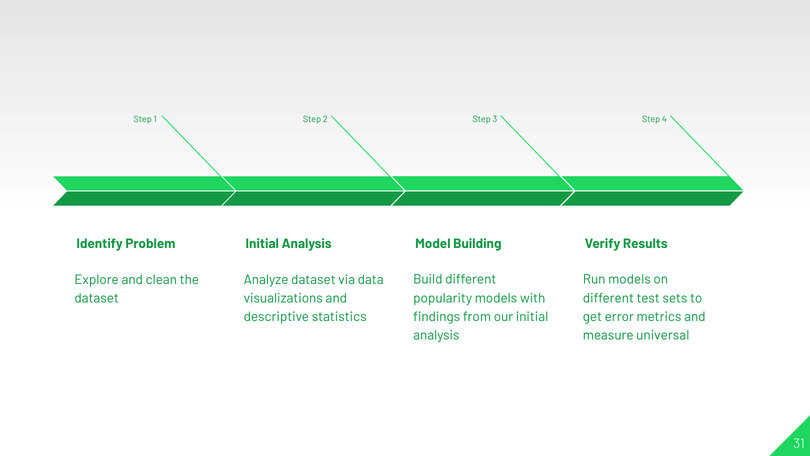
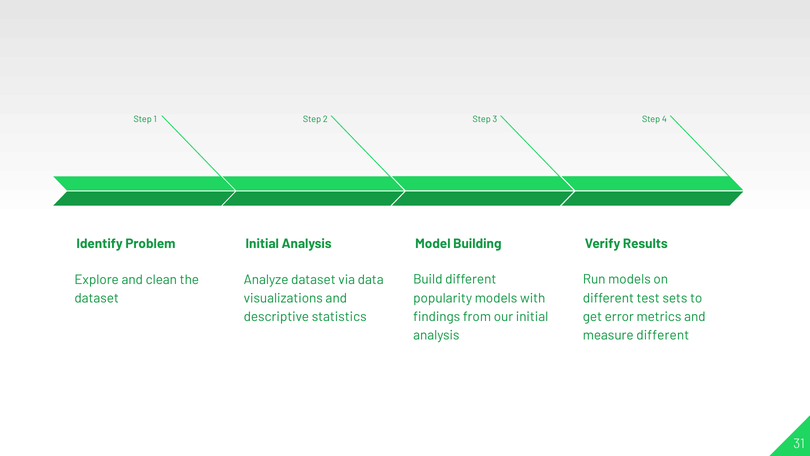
measure universal: universal -> different
